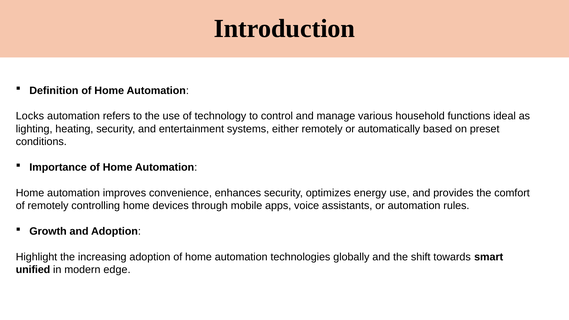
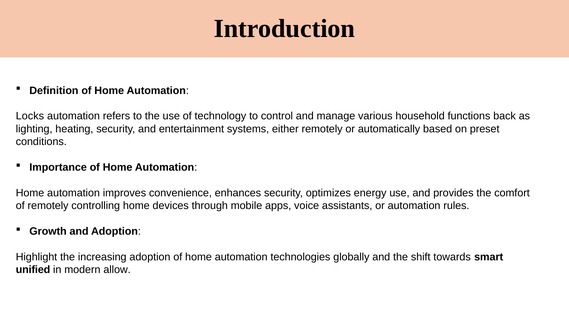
ideal: ideal -> back
edge: edge -> allow
